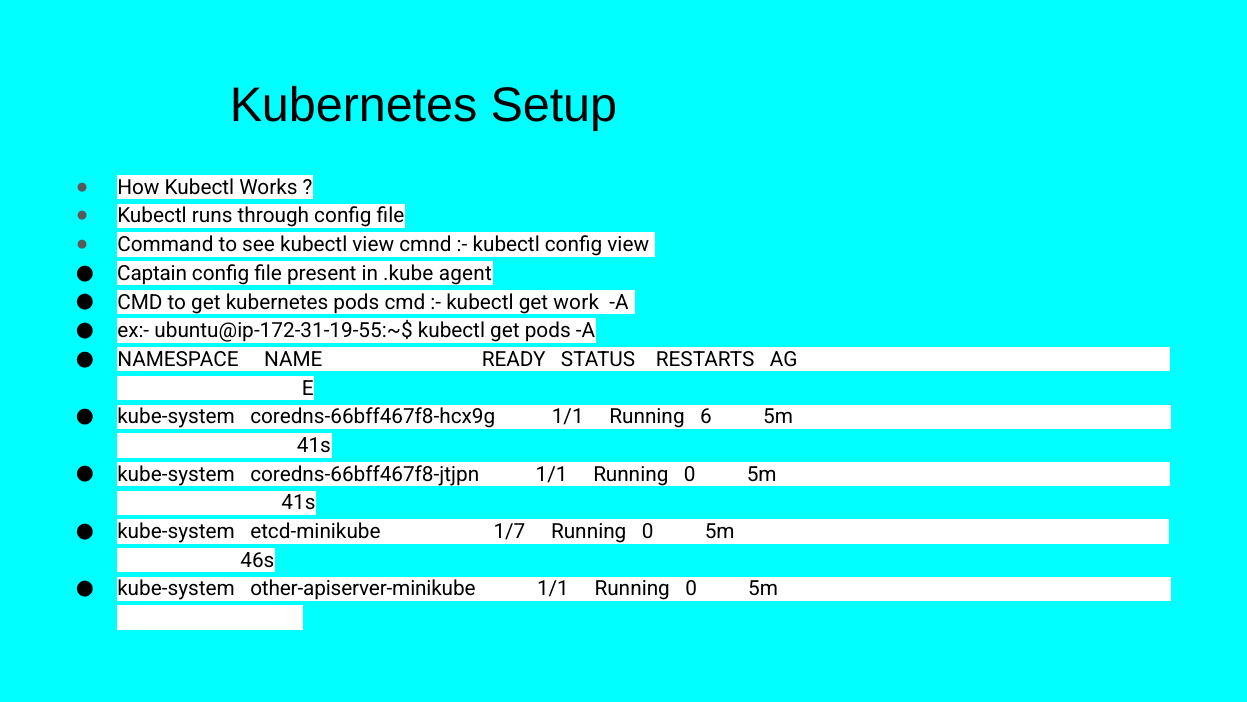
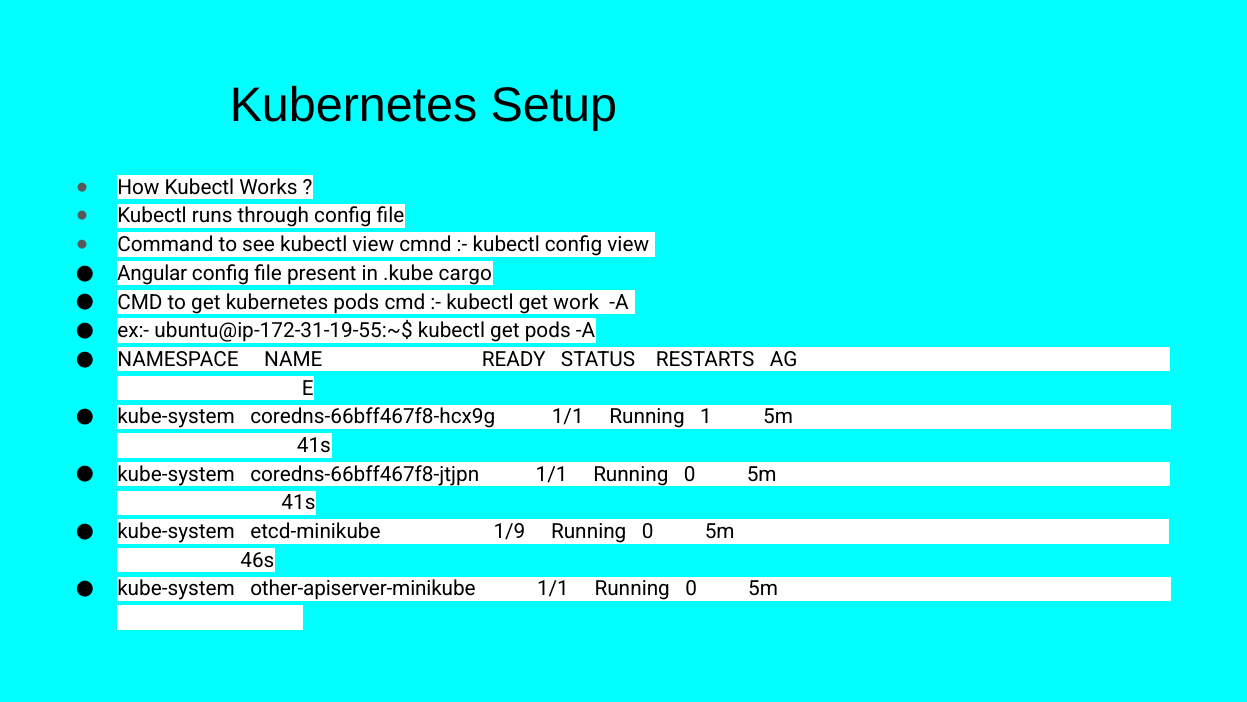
Captain: Captain -> Angular
agent: agent -> cargo
6: 6 -> 1
1/7: 1/7 -> 1/9
